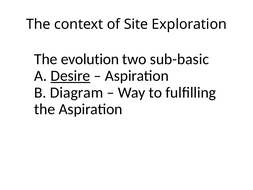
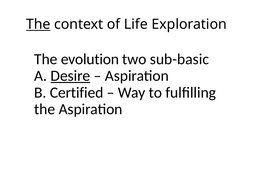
The at (38, 24) underline: none -> present
Site: Site -> Life
Diagram: Diagram -> Certified
